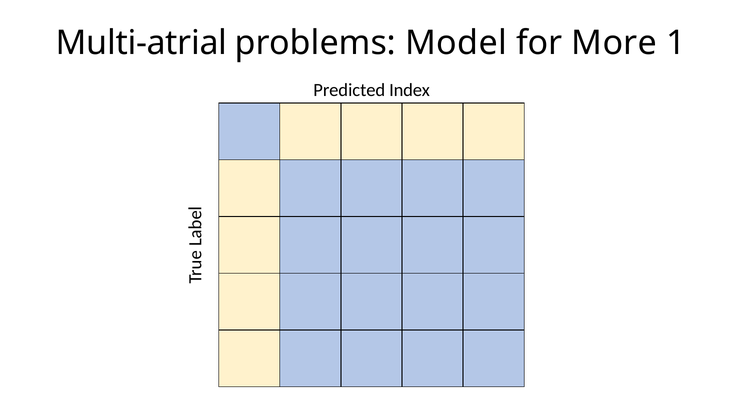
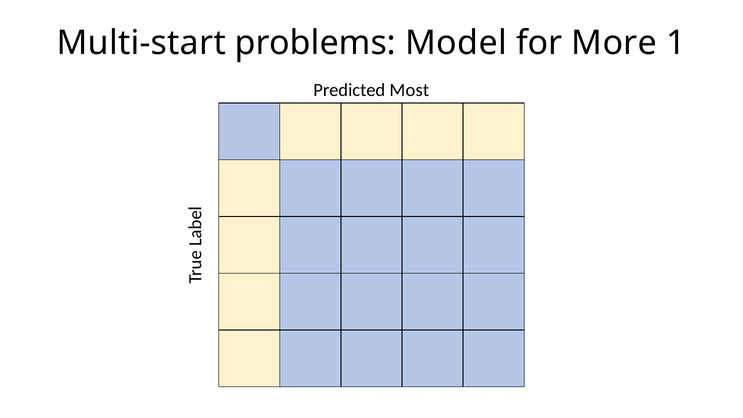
Multi-atrial: Multi-atrial -> Multi-start
Index: Index -> Most
